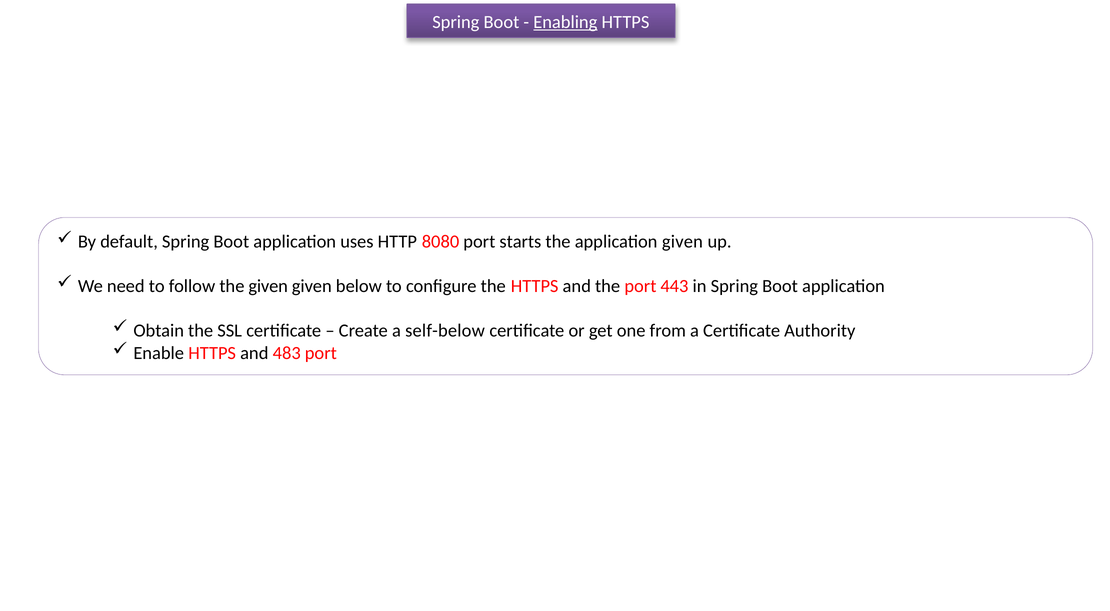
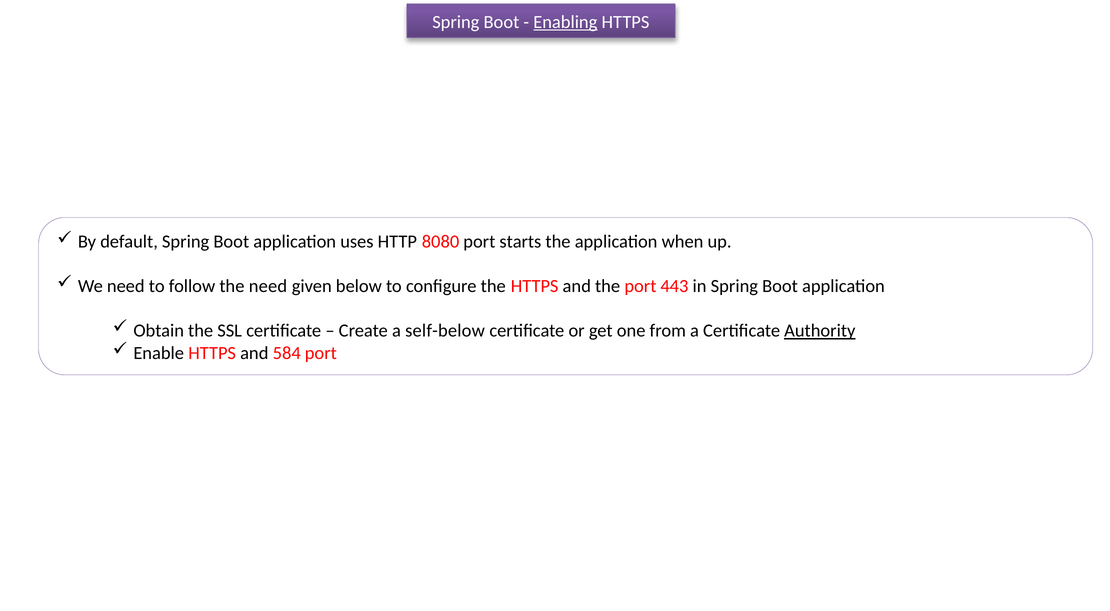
application given: given -> when
the given: given -> need
Authority underline: none -> present
483: 483 -> 584
